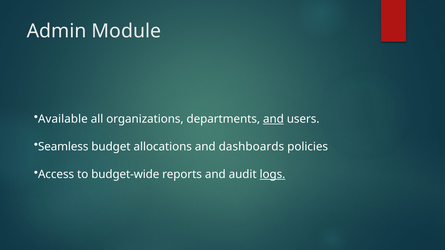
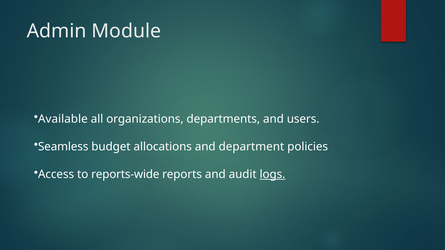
and at (273, 119) underline: present -> none
dashboards: dashboards -> department
budget-wide: budget-wide -> reports-wide
